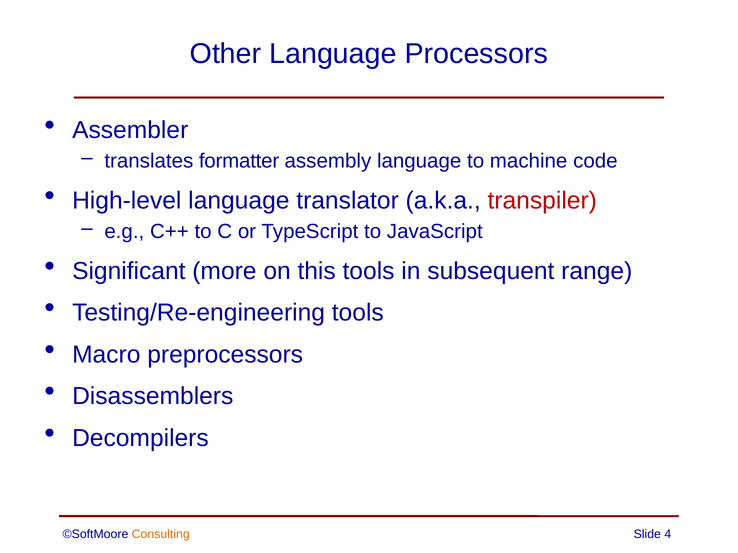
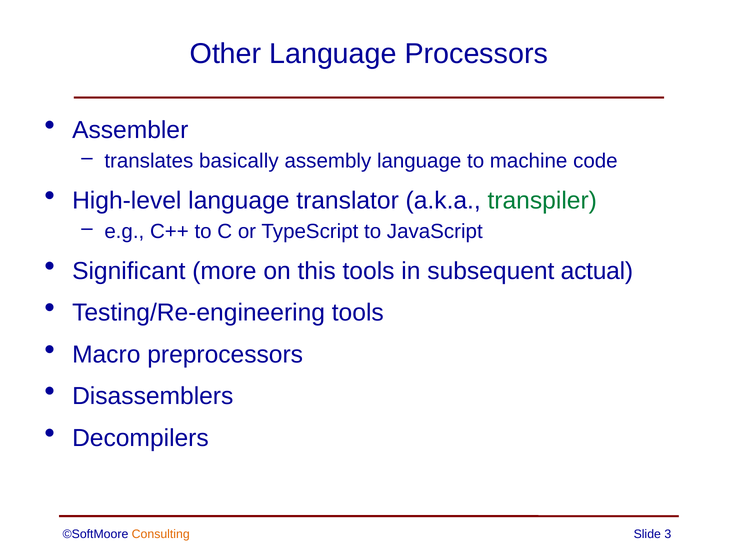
formatter: formatter -> basically
transpiler colour: red -> green
range: range -> actual
4: 4 -> 3
